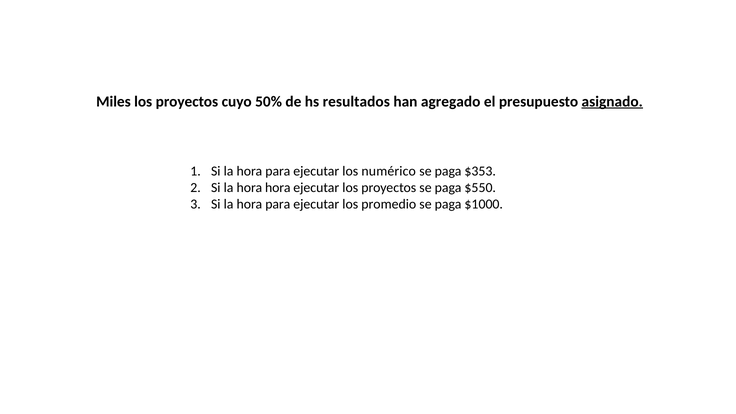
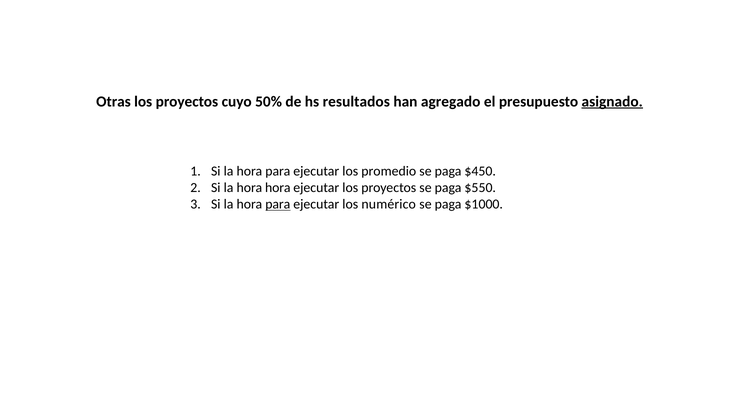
Miles: Miles -> Otras
numérico: numérico -> promedio
$353: $353 -> $450
para at (278, 204) underline: none -> present
promedio: promedio -> numérico
